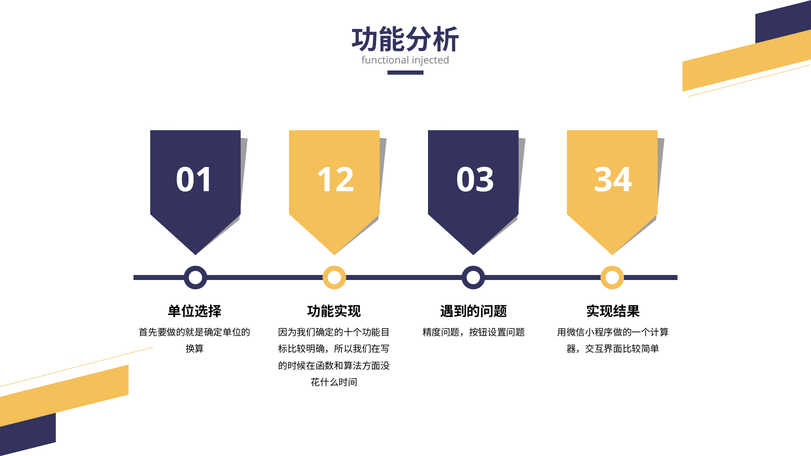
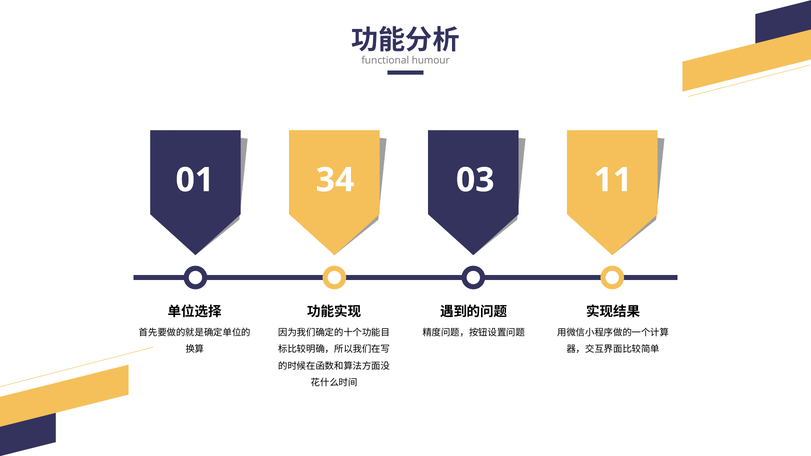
injected: injected -> humour
12: 12 -> 34
34: 34 -> 11
